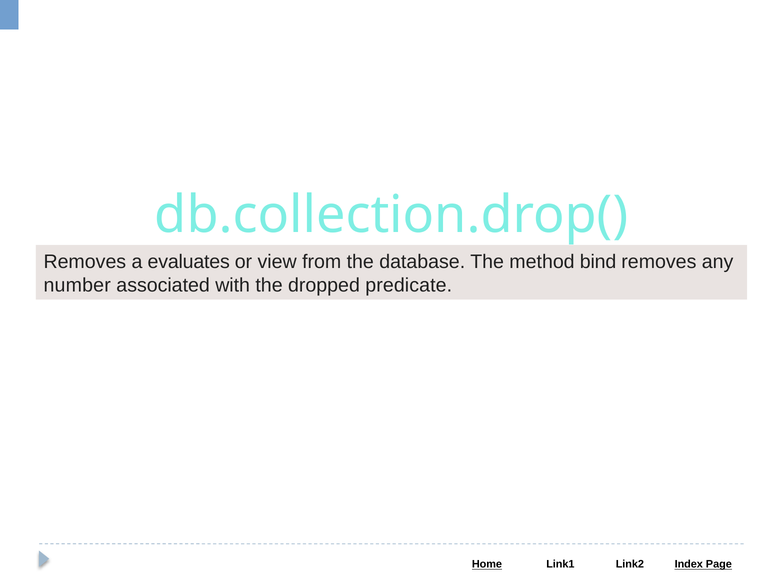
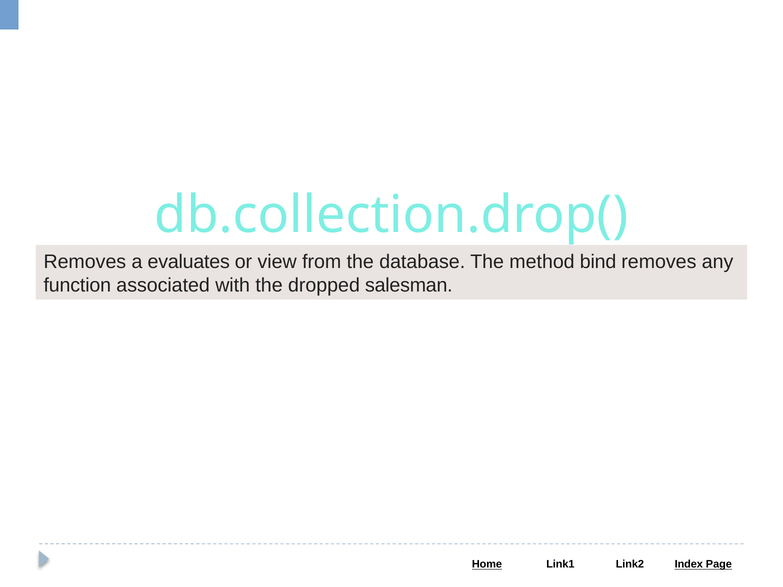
number: number -> function
predicate: predicate -> salesman
